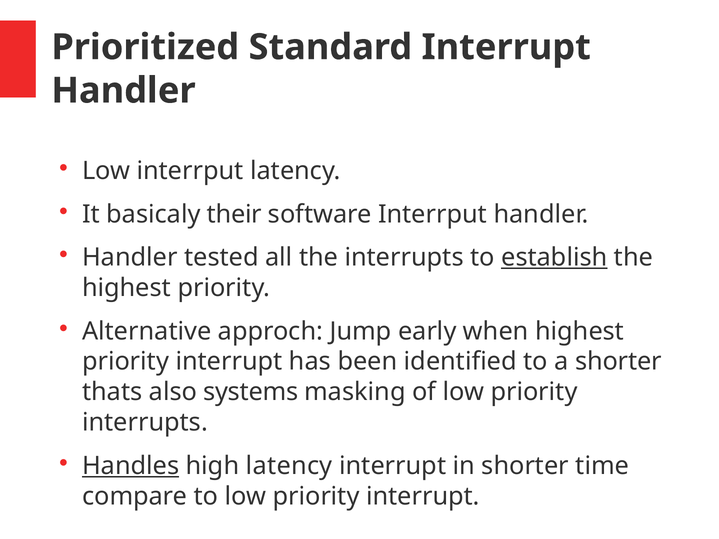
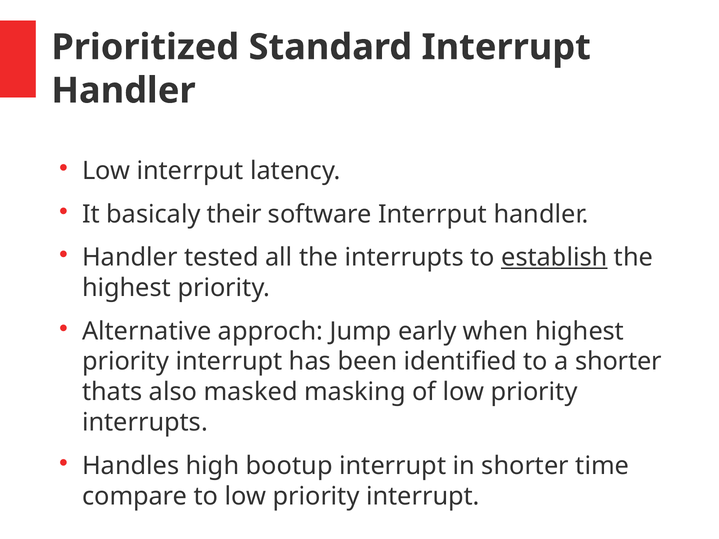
systems: systems -> masked
Handles underline: present -> none
high latency: latency -> bootup
